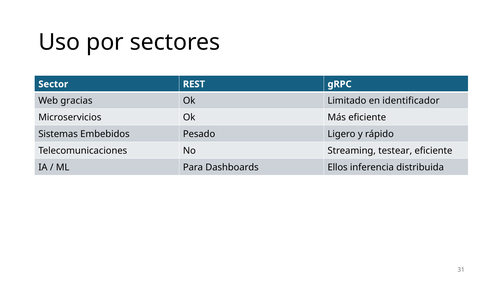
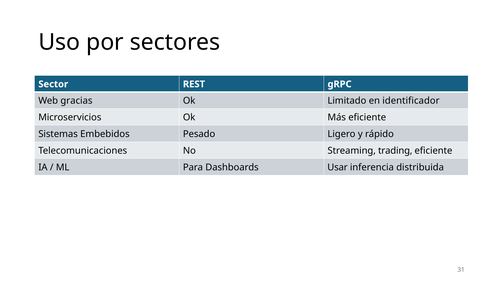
testear: testear -> trading
Ellos: Ellos -> Usar
